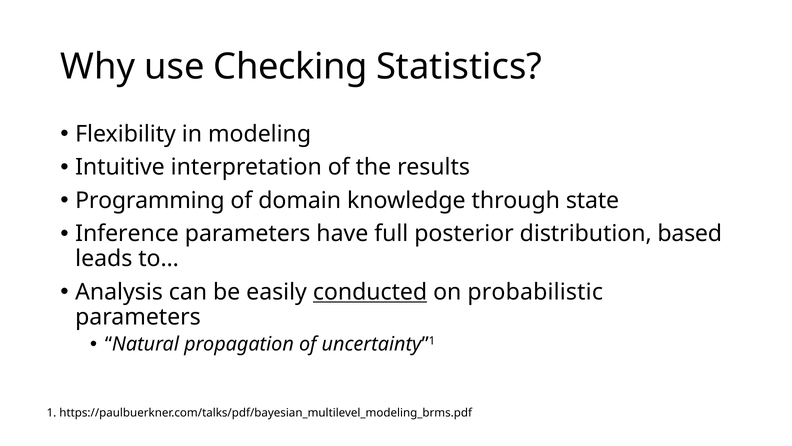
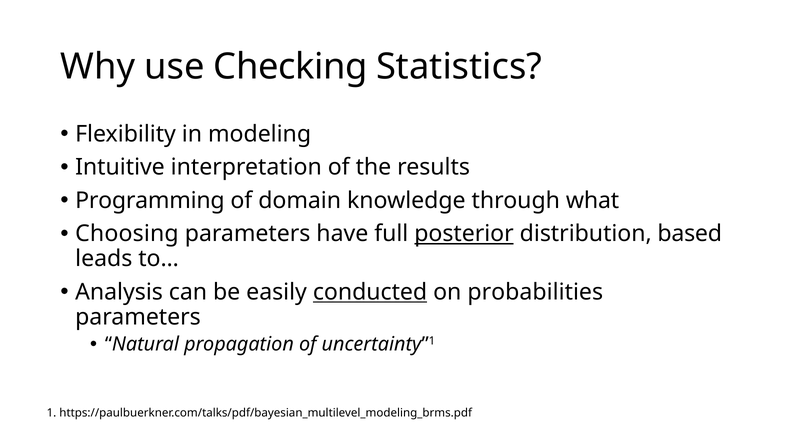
state: state -> what
Inference: Inference -> Choosing
posterior underline: none -> present
probabilistic: probabilistic -> probabilities
